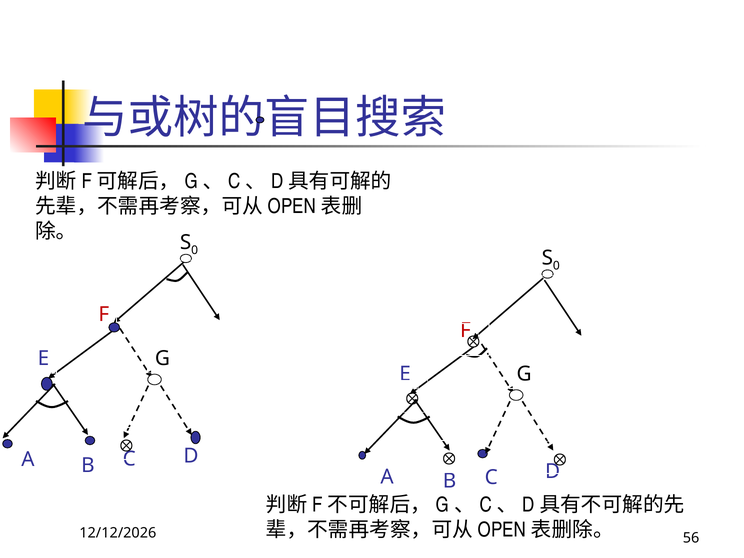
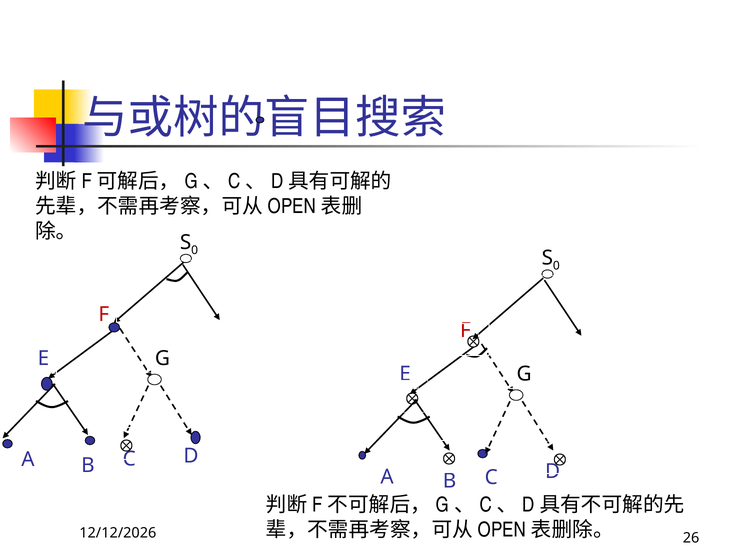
56: 56 -> 26
